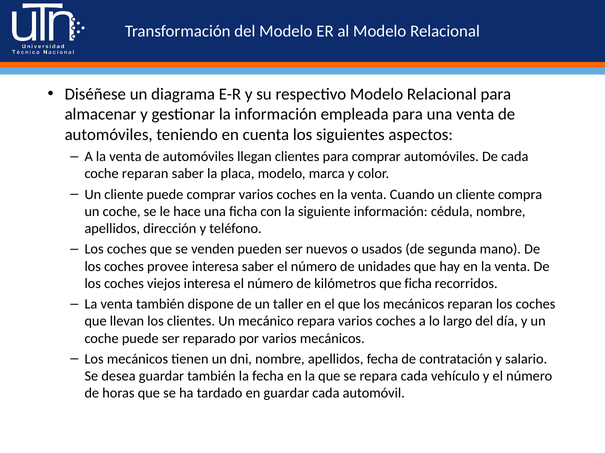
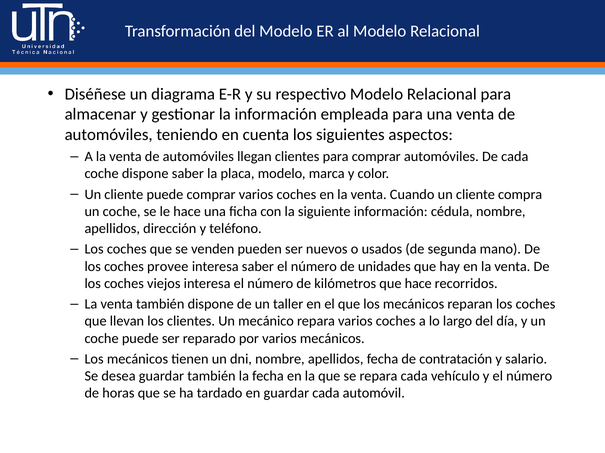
coche reparan: reparan -> dispone
que ficha: ficha -> hace
